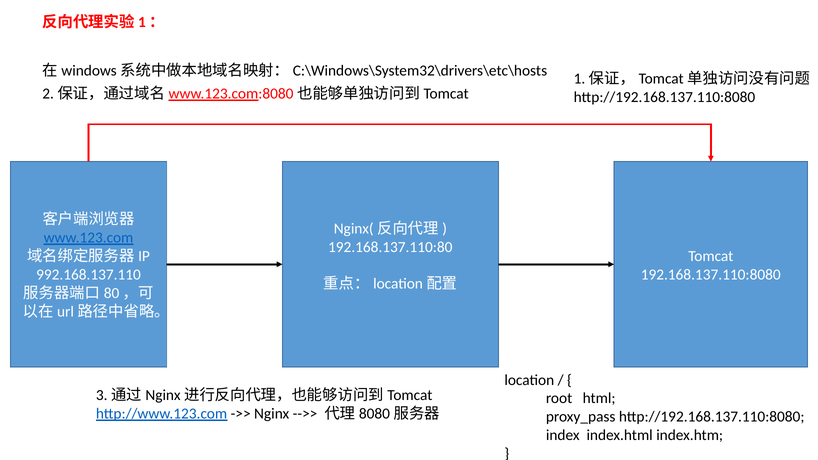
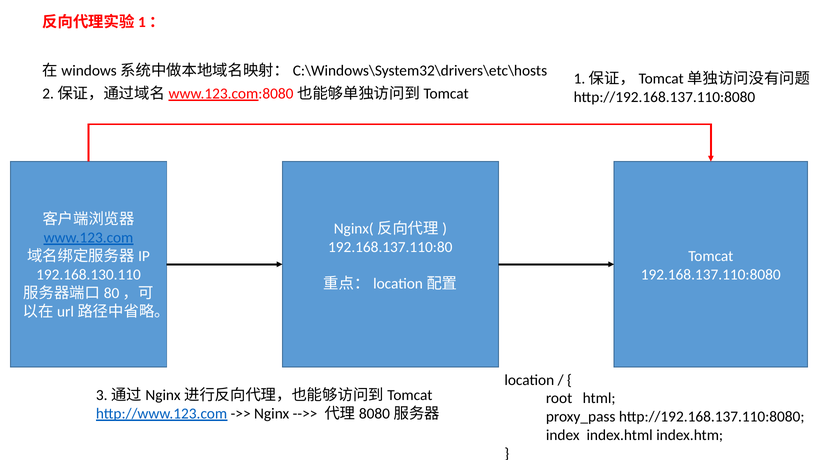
992.168.137.110: 992.168.137.110 -> 192.168.130.110
